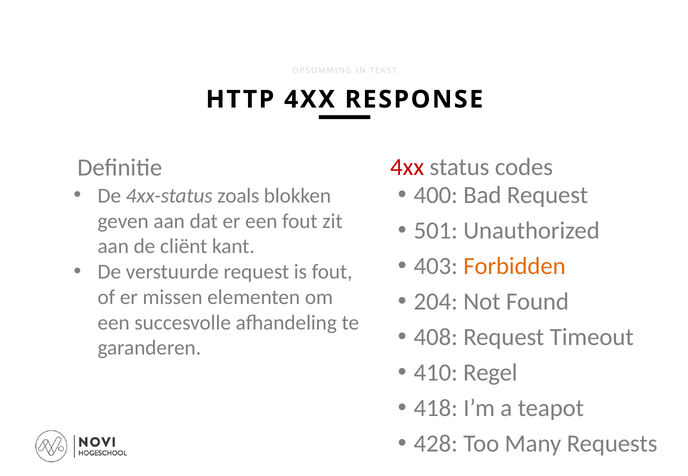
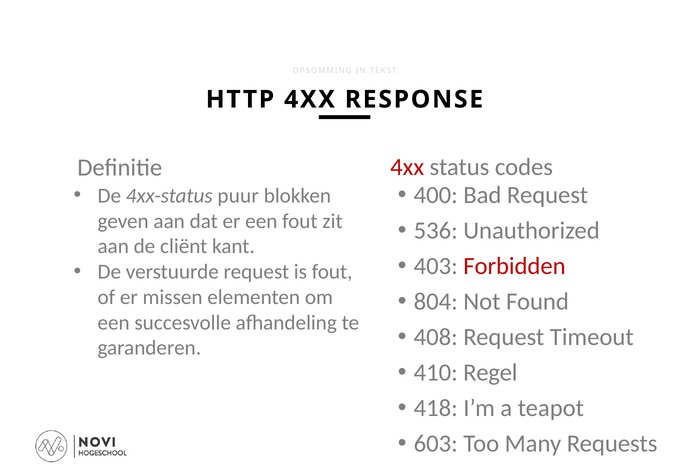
zoals: zoals -> puur
501: 501 -> 536
Forbidden colour: orange -> red
204: 204 -> 804
428: 428 -> 603
